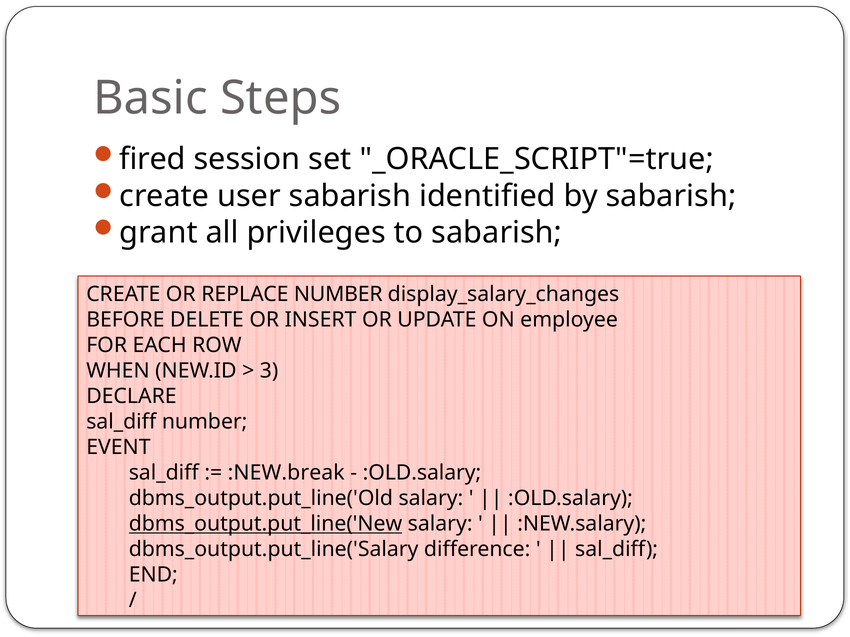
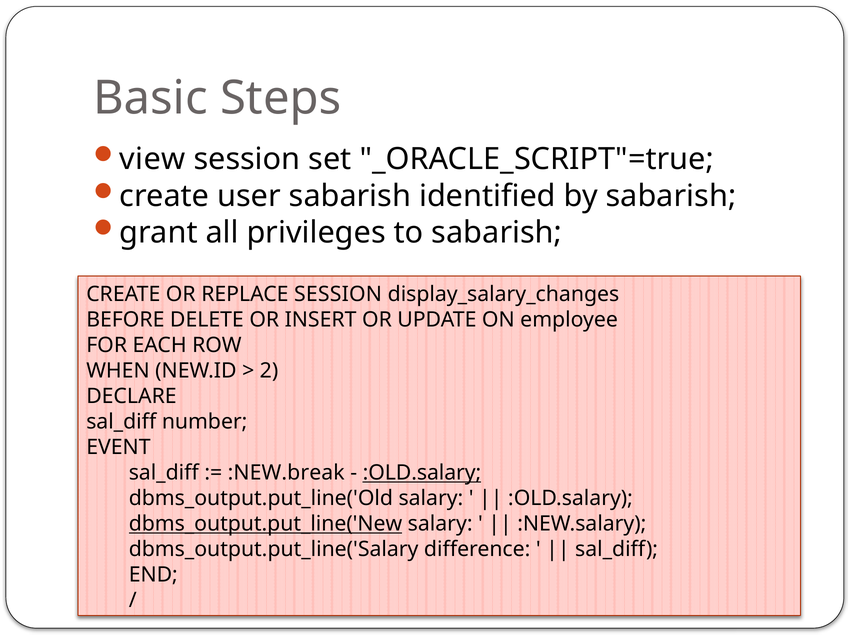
fired: fired -> view
REPLACE NUMBER: NUMBER -> SESSION
3: 3 -> 2
:OLD.salary at (422, 473) underline: none -> present
